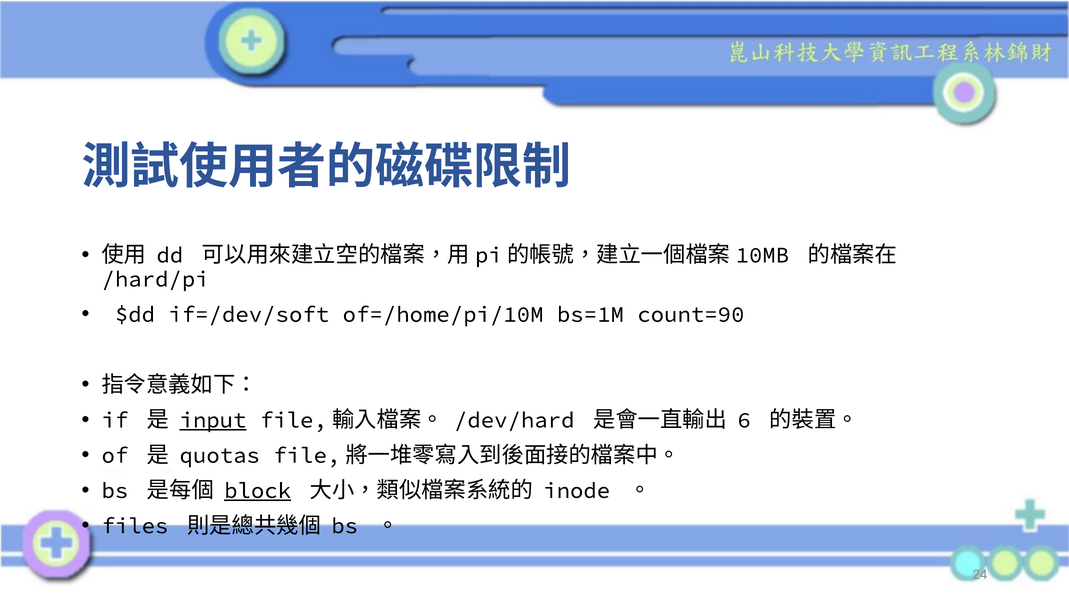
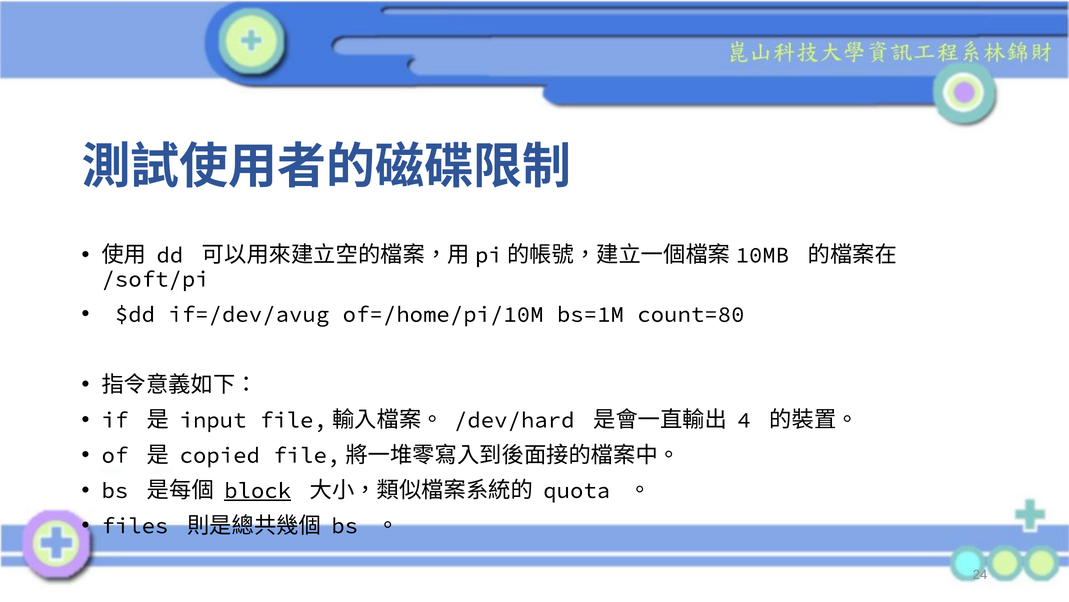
/hard/pi: /hard/pi -> /soft/pi
if=/dev/soft: if=/dev/soft -> if=/dev/avug
count=90: count=90 -> count=80
input underline: present -> none
6: 6 -> 4
quotas: quotas -> copied
inode: inode -> quota
